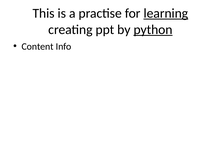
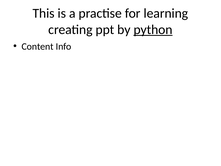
learning underline: present -> none
